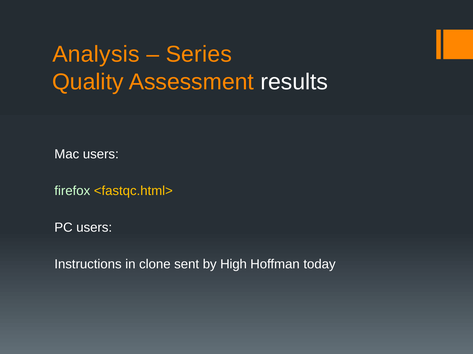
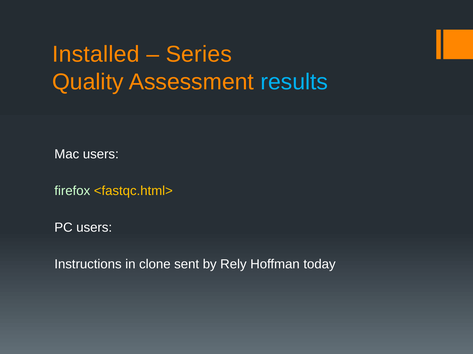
Analysis: Analysis -> Installed
results colour: white -> light blue
High: High -> Rely
